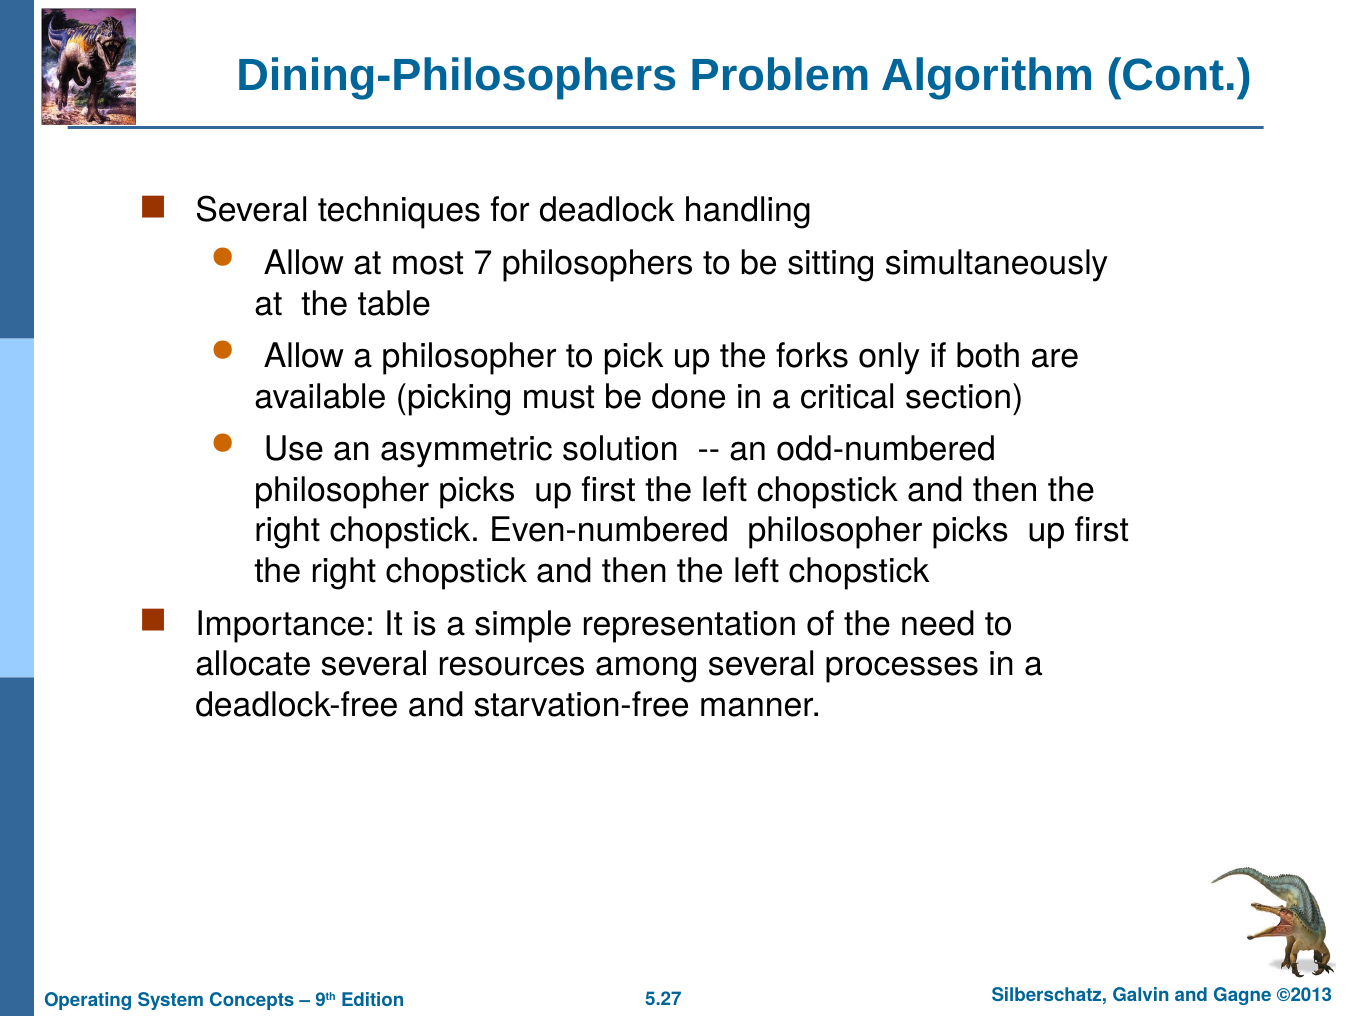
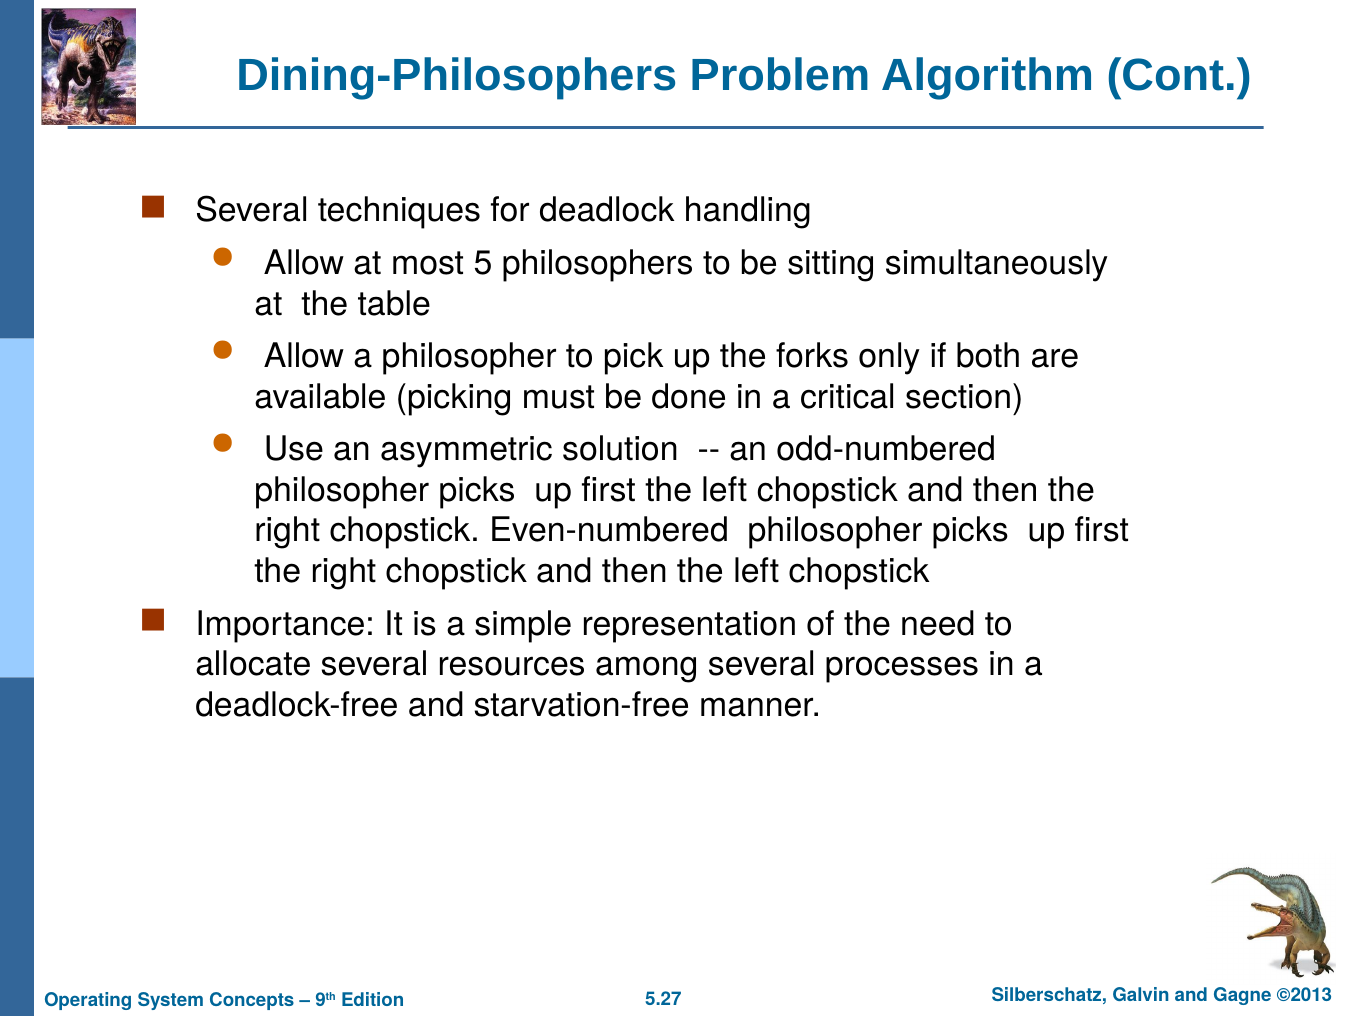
7: 7 -> 5
